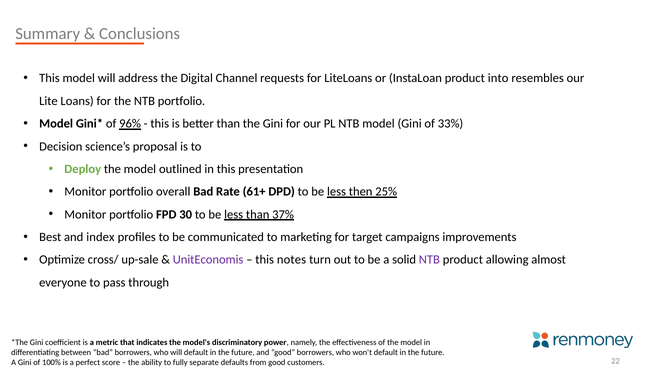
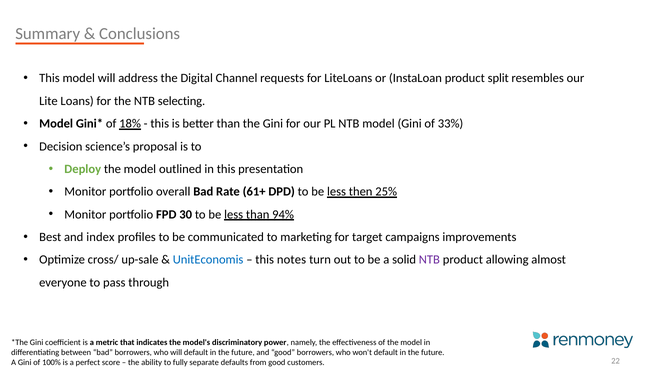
into: into -> split
NTB portfolio: portfolio -> selecting
96%: 96% -> 18%
37%: 37% -> 94%
UnitEconomis colour: purple -> blue
